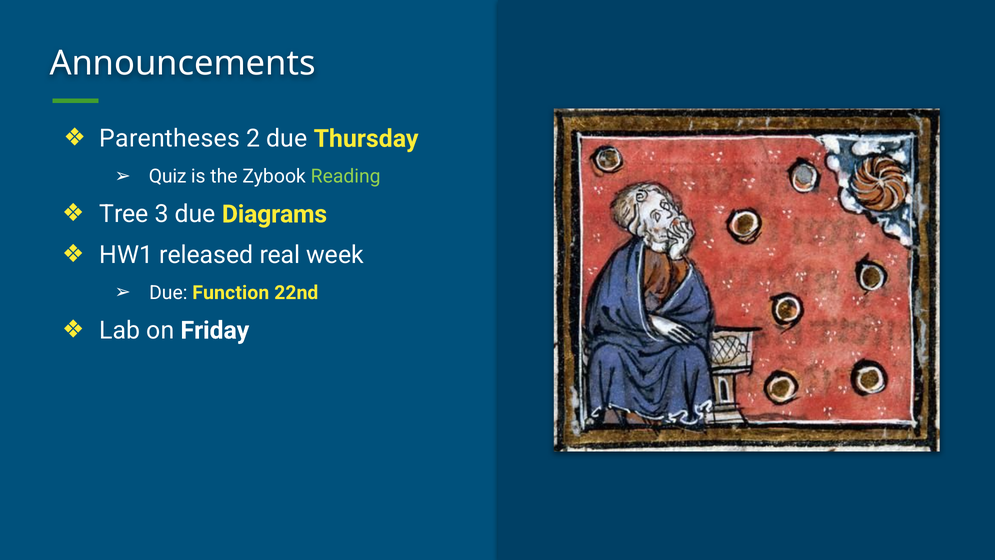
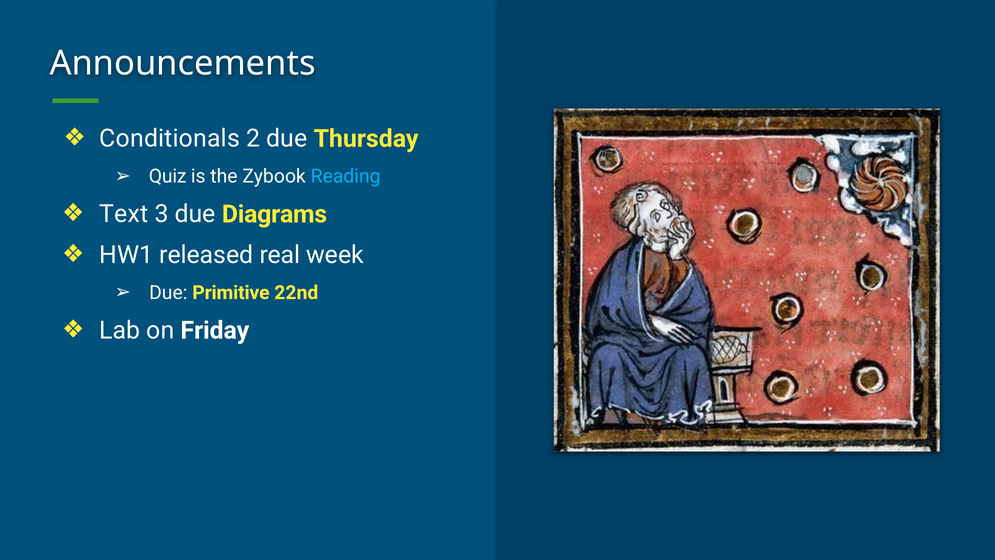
Parentheses: Parentheses -> Conditionals
Reading colour: light green -> light blue
Tree: Tree -> Text
Function: Function -> Primitive
